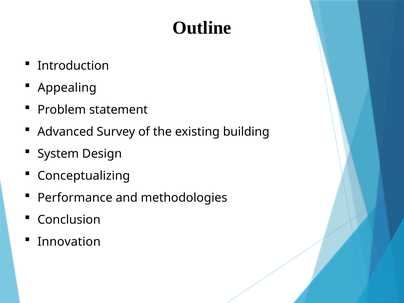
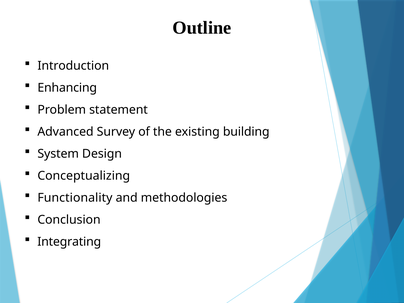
Appealing: Appealing -> Enhancing
Performance: Performance -> Functionality
Innovation: Innovation -> Integrating
